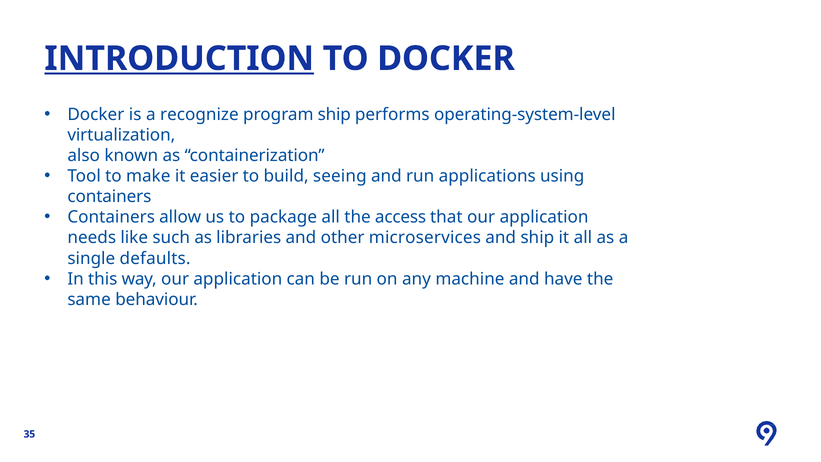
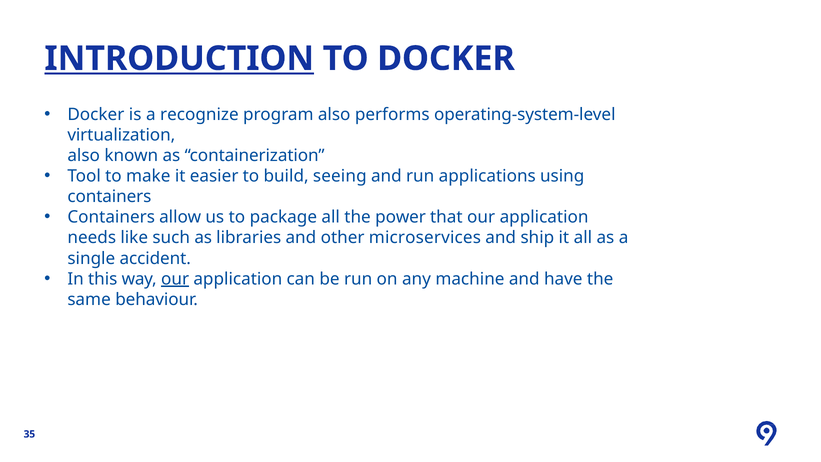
program ship: ship -> also
access: access -> power
defaults: defaults -> accident
our at (175, 279) underline: none -> present
